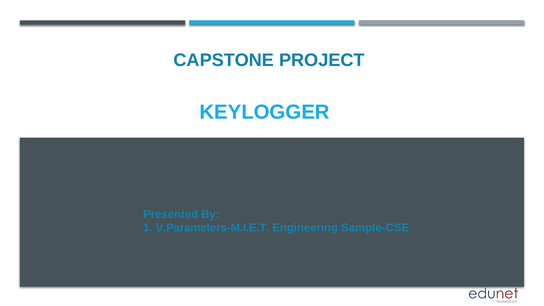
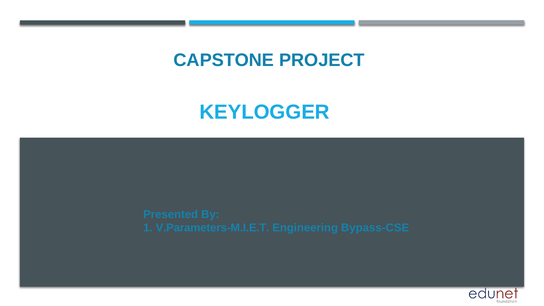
Sample-CSE: Sample-CSE -> Bypass-CSE
